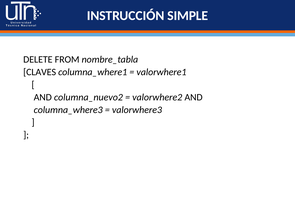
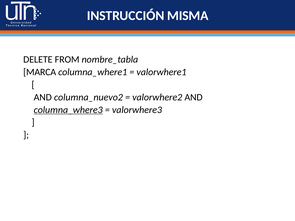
SIMPLE: SIMPLE -> MISMA
CLAVES: CLAVES -> MARCA
columna_where3 underline: none -> present
